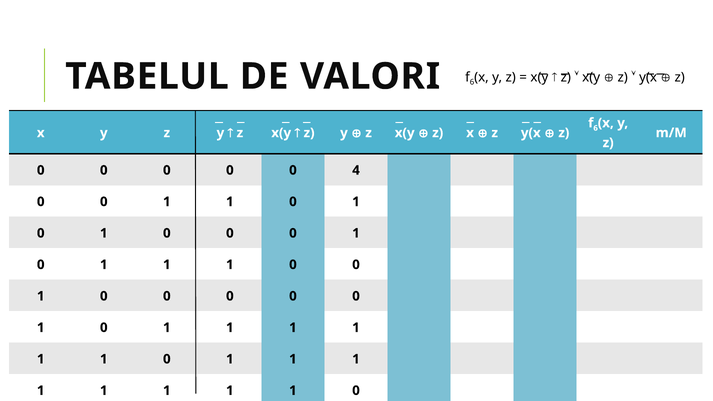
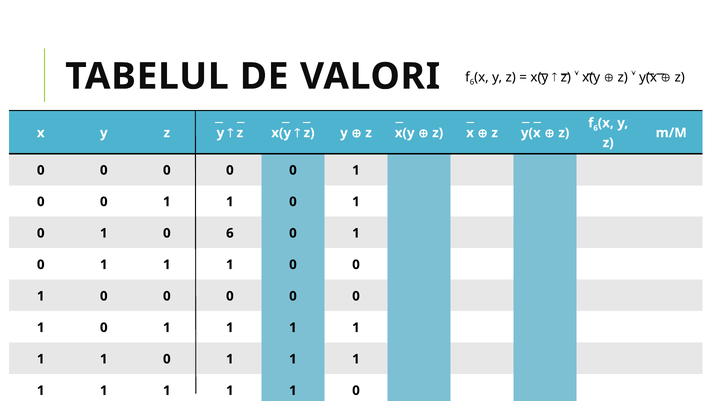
4 at (356, 170): 4 -> 1
0 at (230, 233): 0 -> 6
